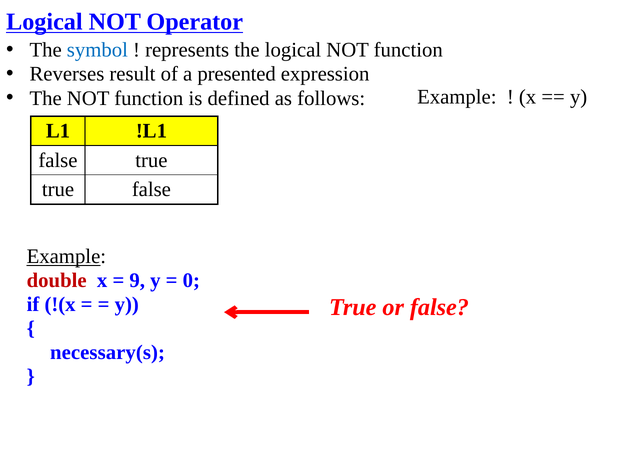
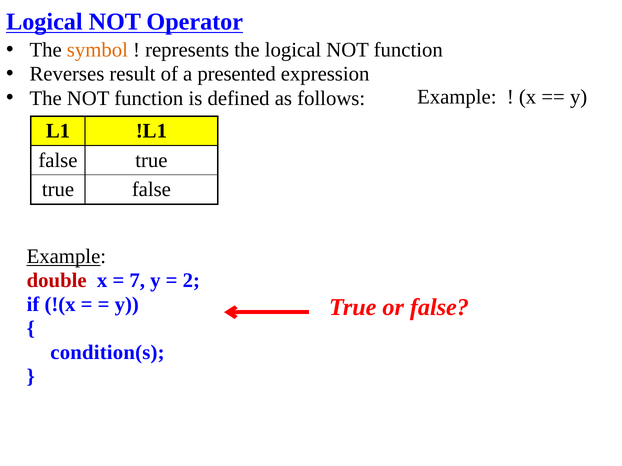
symbol colour: blue -> orange
9: 9 -> 7
0: 0 -> 2
necessary(s: necessary(s -> condition(s
